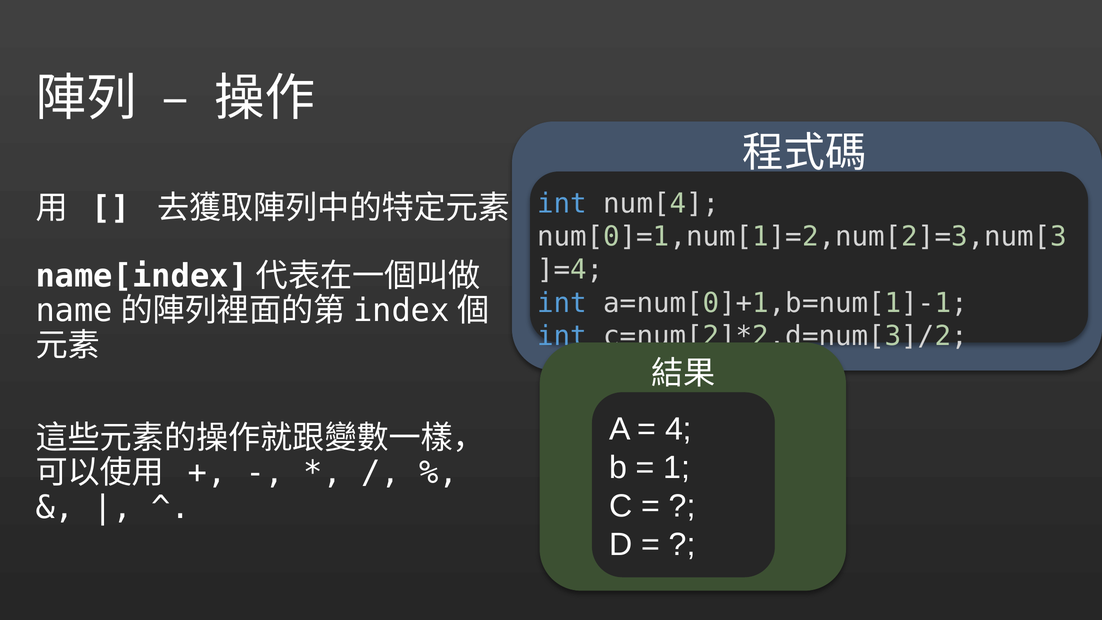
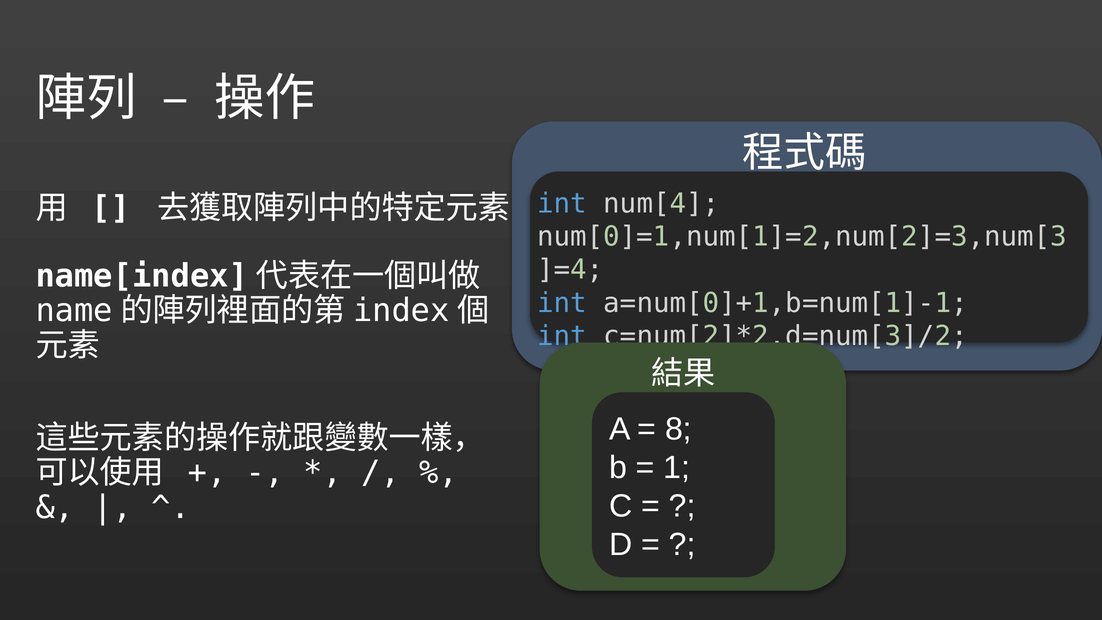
4: 4 -> 8
